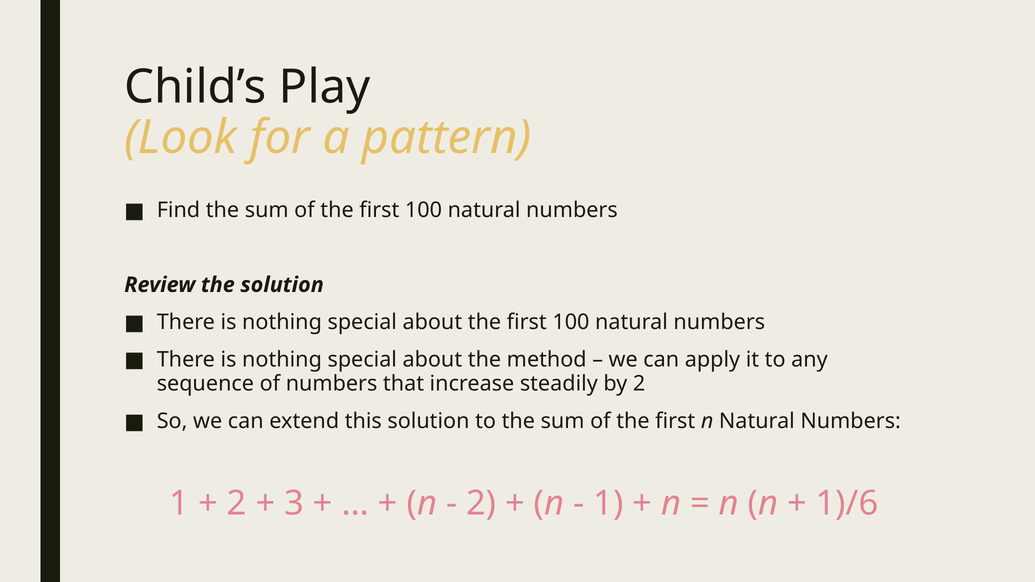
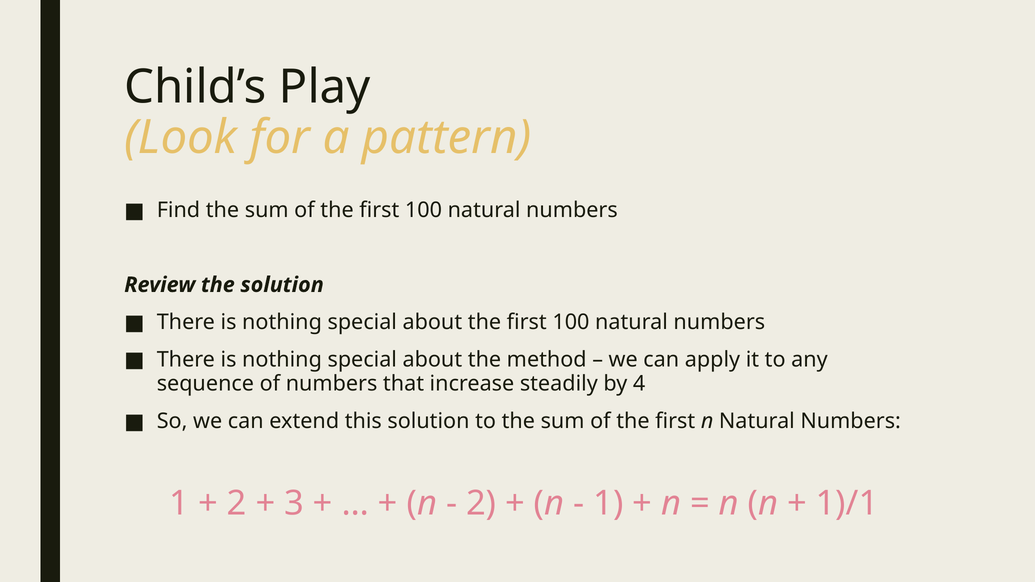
by 2: 2 -> 4
1)/6: 1)/6 -> 1)/1
